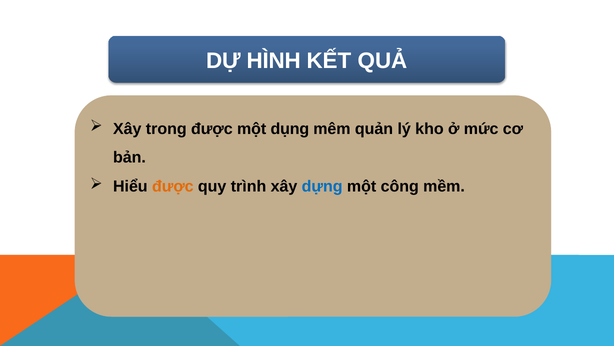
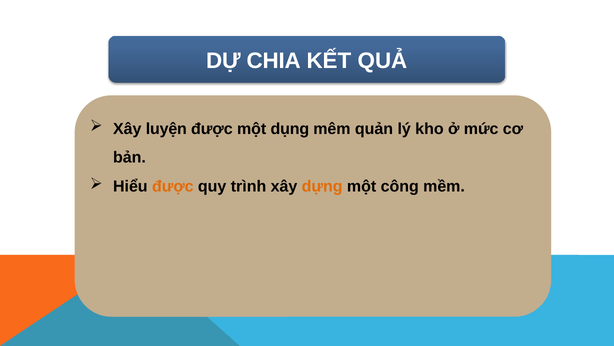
HÌNH: HÌNH -> CHIA
trong: trong -> luyện
dựng colour: blue -> orange
